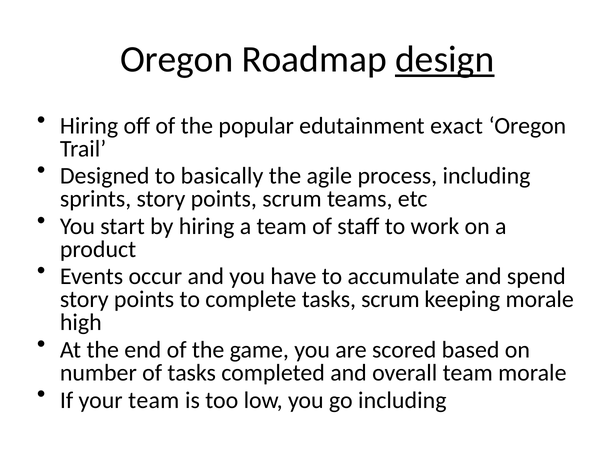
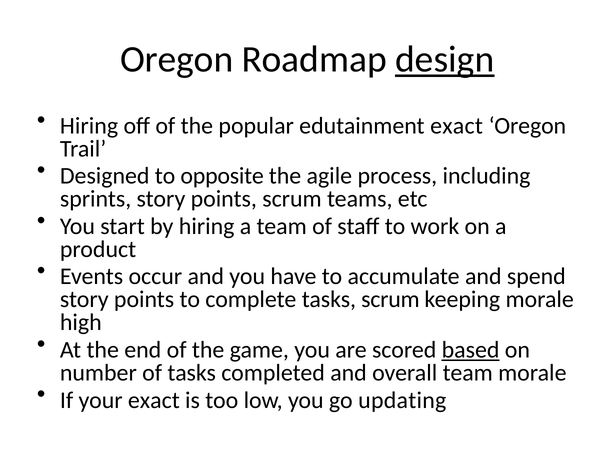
basically: basically -> opposite
based underline: none -> present
your team: team -> exact
go including: including -> updating
